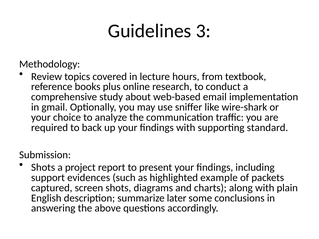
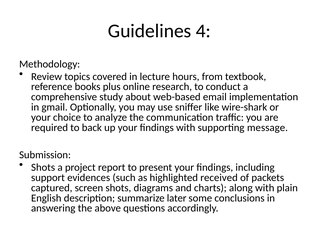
3: 3 -> 4
standard: standard -> message
example: example -> received
